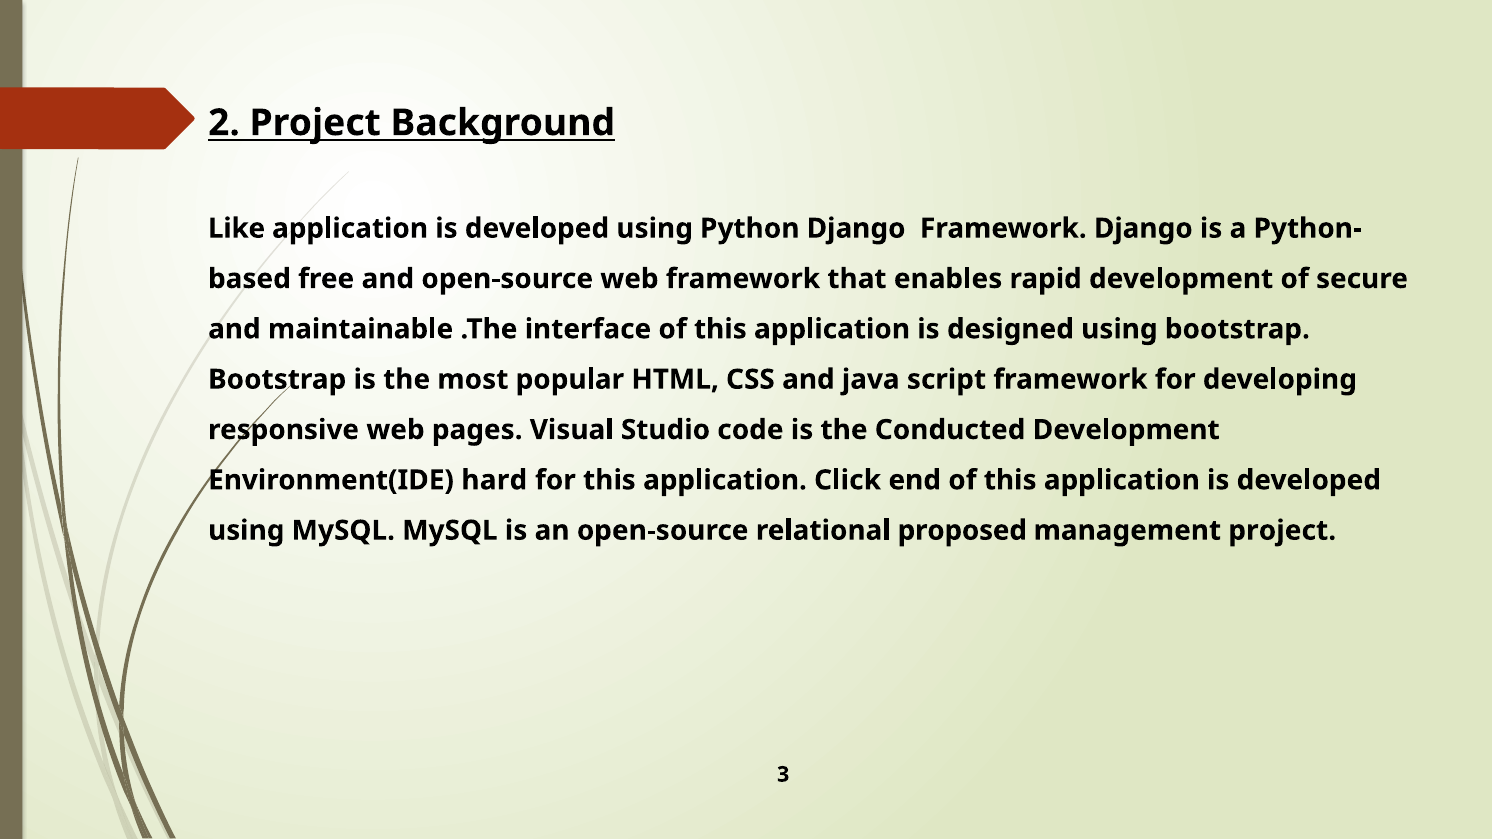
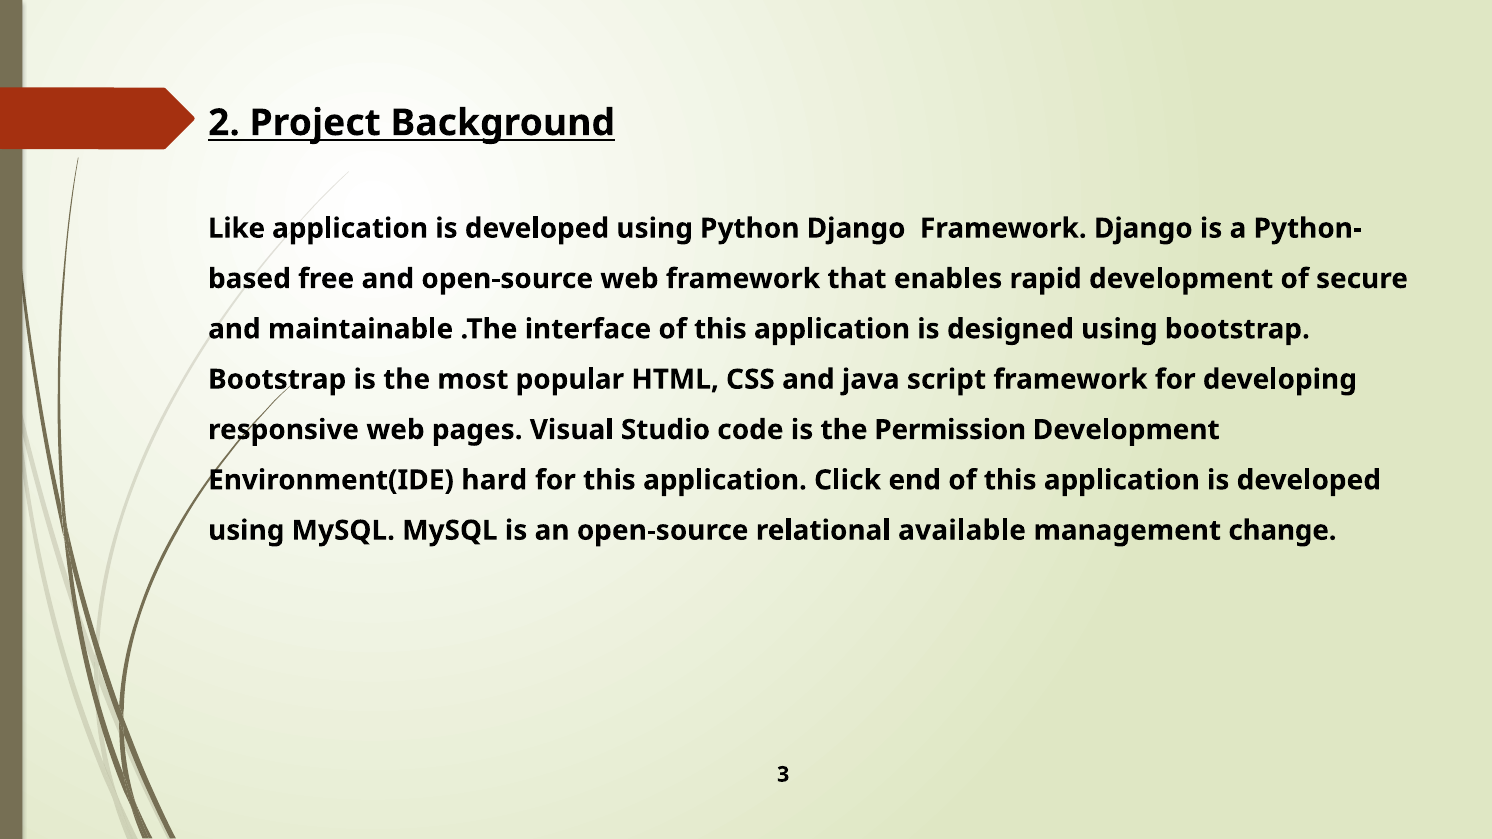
Conducted: Conducted -> Permission
proposed: proposed -> available
management project: project -> change
